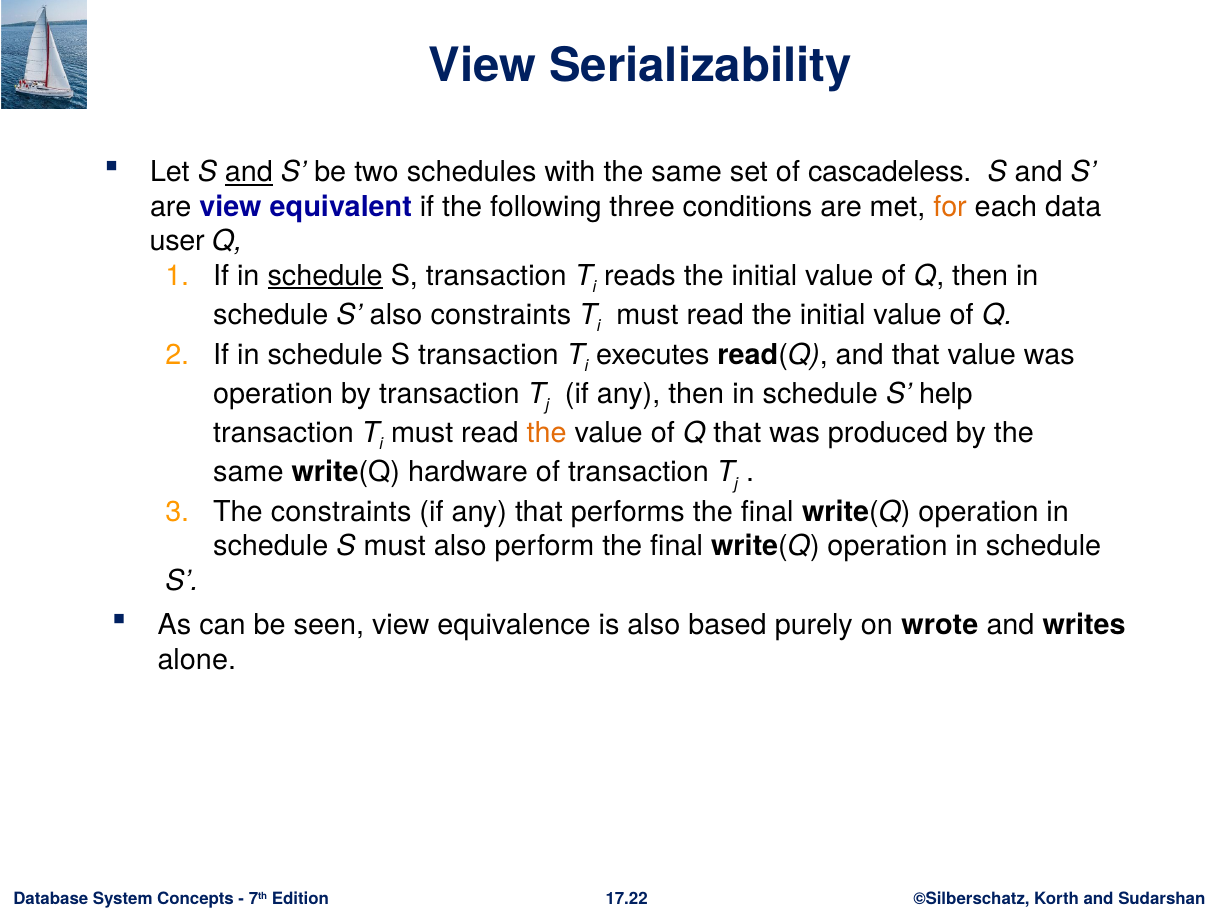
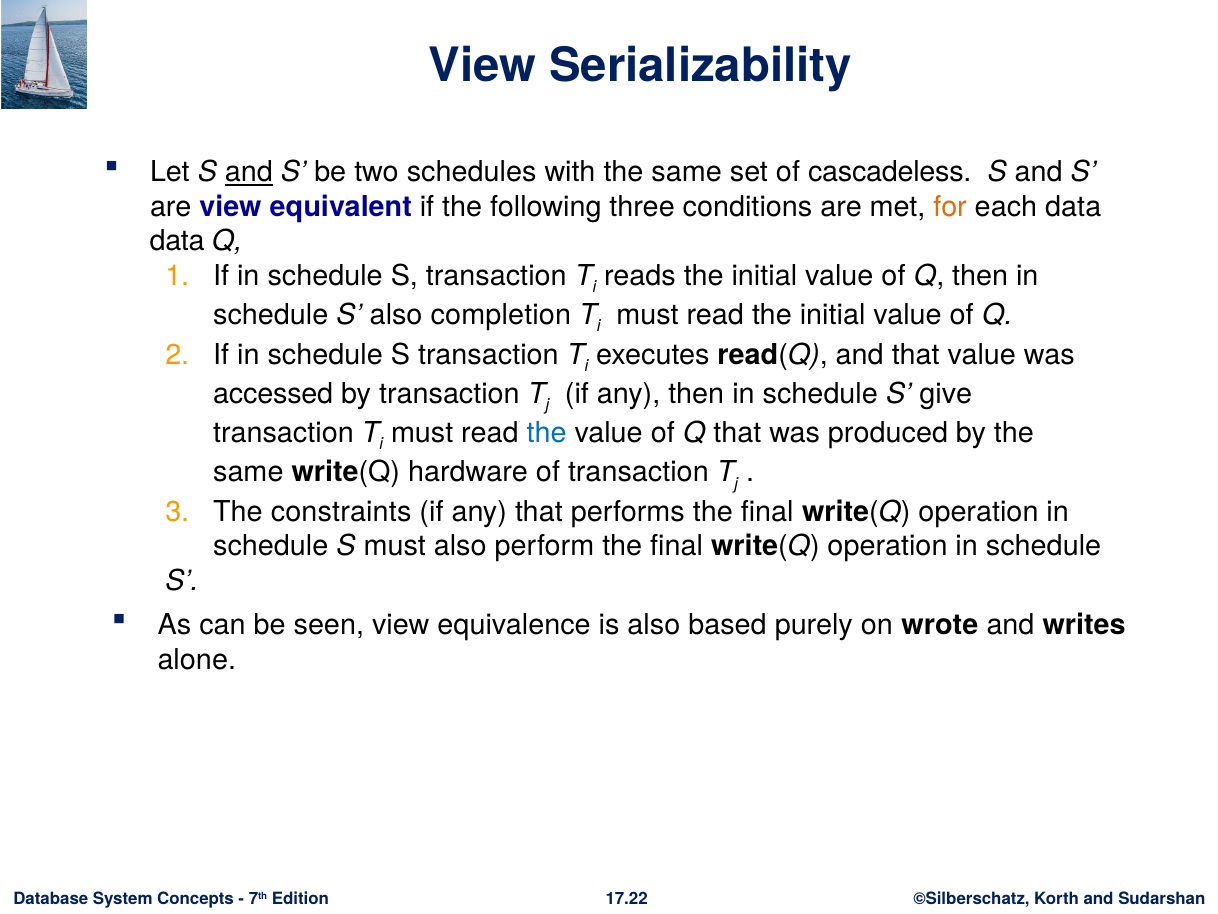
user at (177, 241): user -> data
schedule at (325, 276) underline: present -> none
also constraints: constraints -> completion
operation at (273, 394): operation -> accessed
help: help -> give
the at (547, 433) colour: orange -> blue
